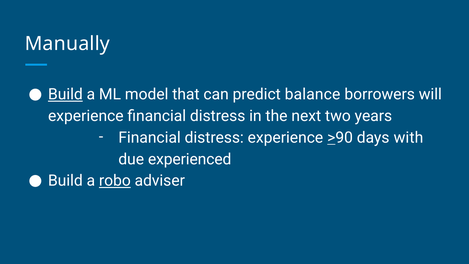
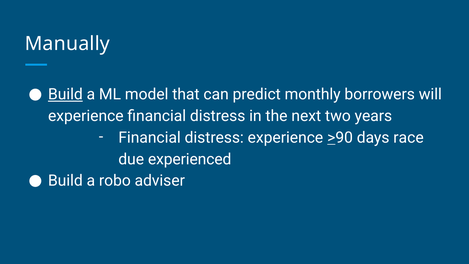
balance: balance -> monthly
with: with -> race
robo underline: present -> none
